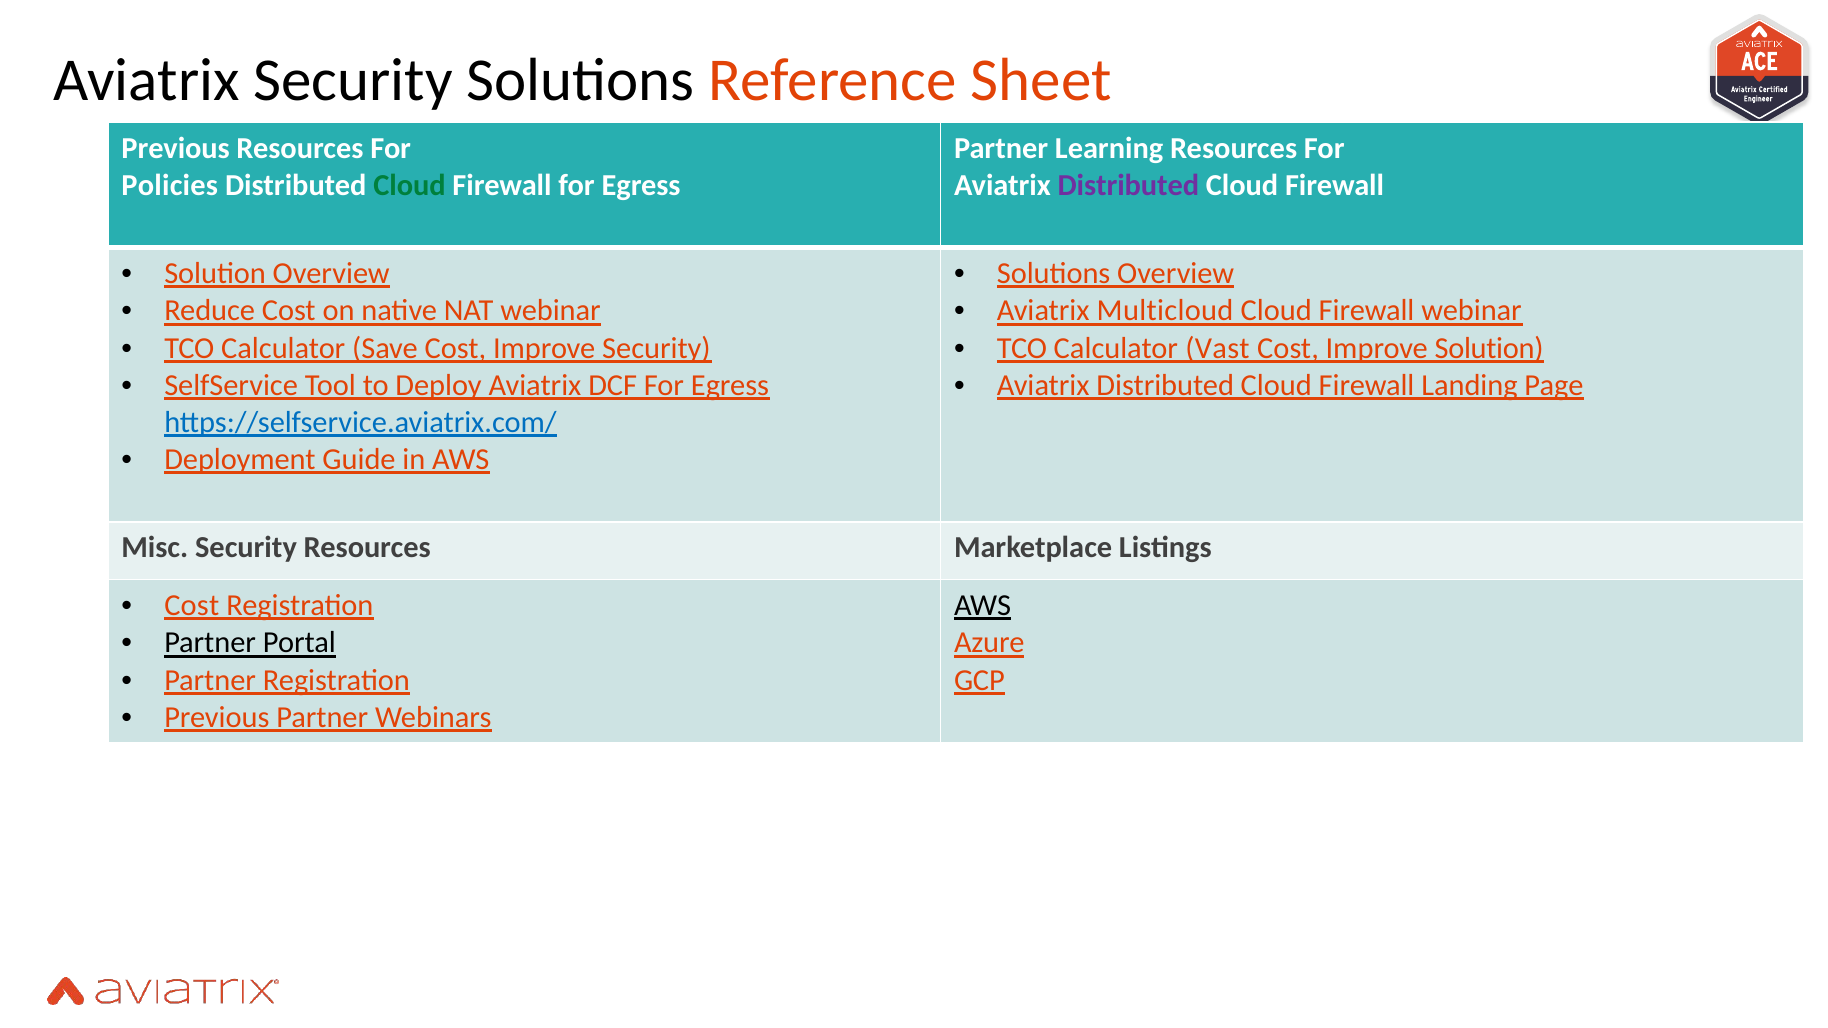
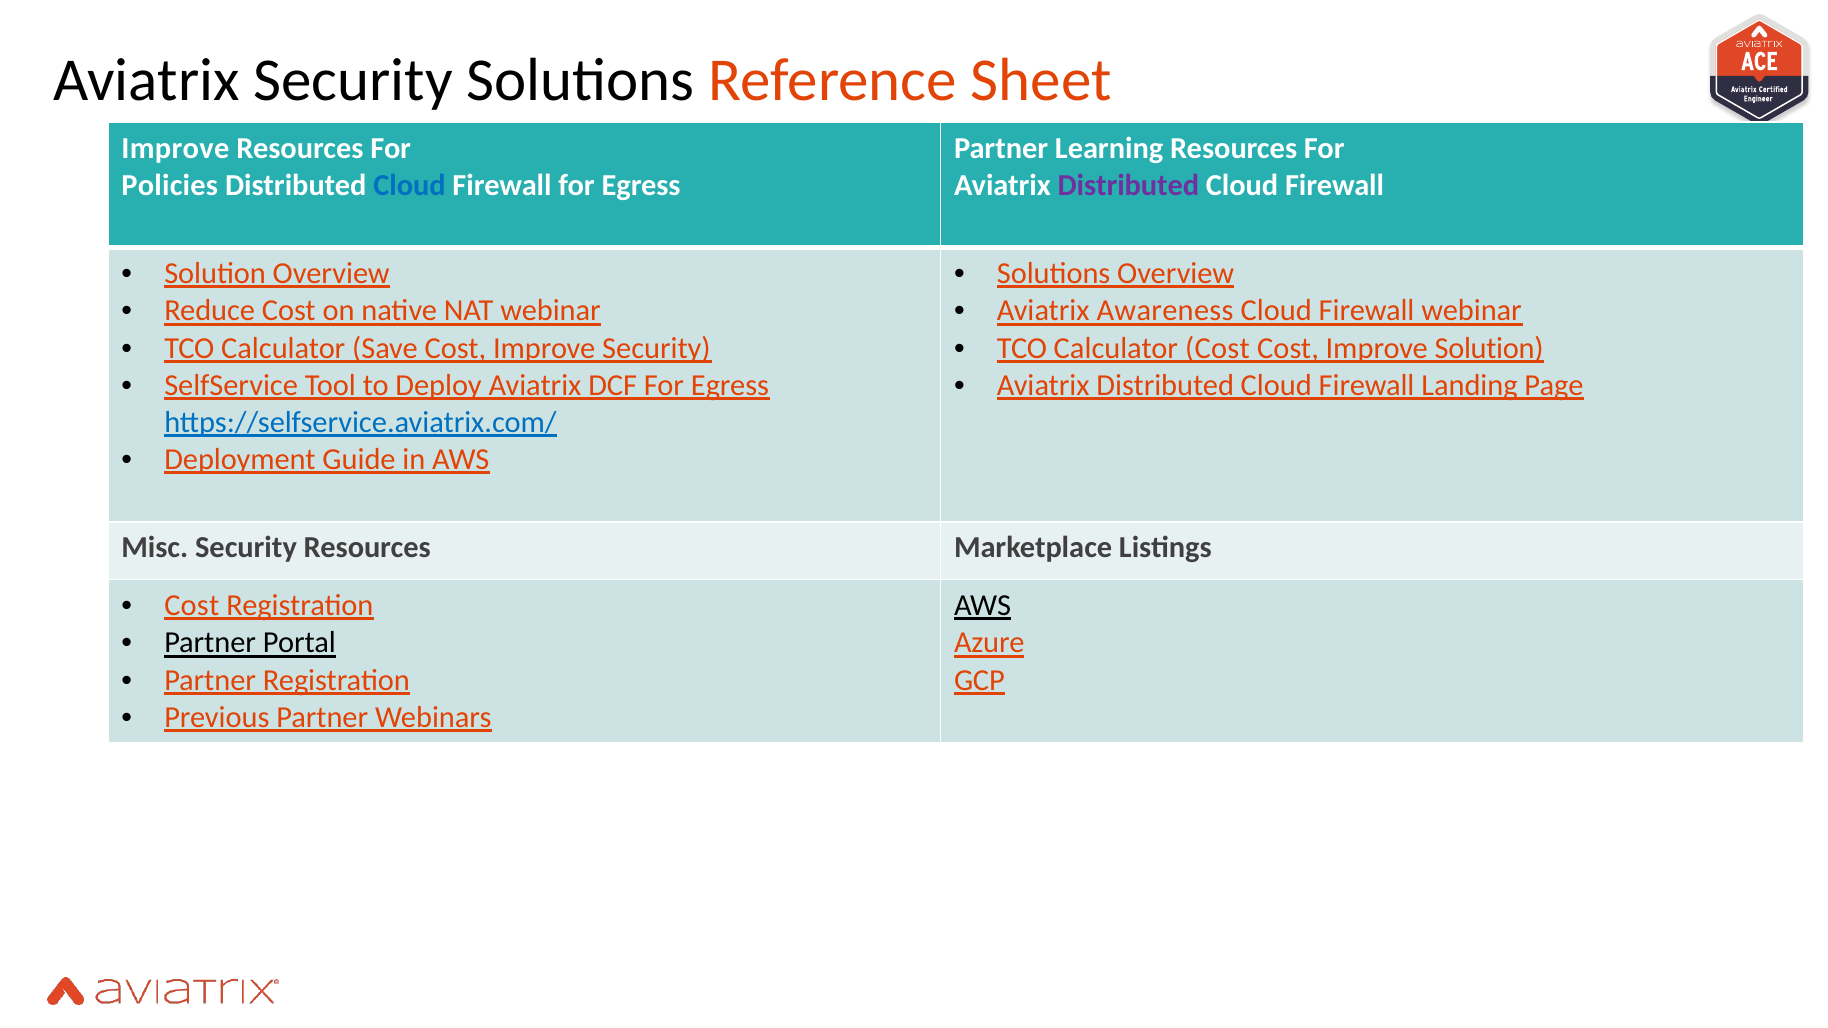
Previous at (176, 148): Previous -> Improve
Cloud at (410, 185) colour: green -> blue
Multicloud: Multicloud -> Awareness
Calculator Vast: Vast -> Cost
